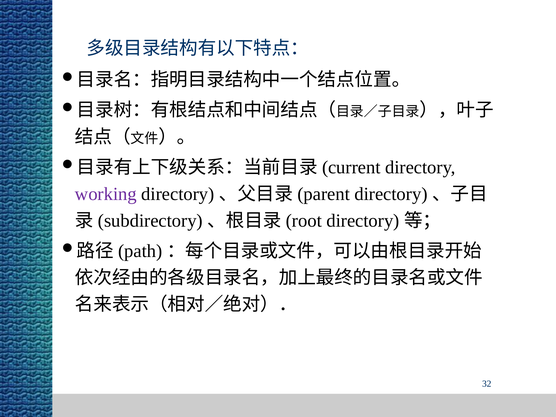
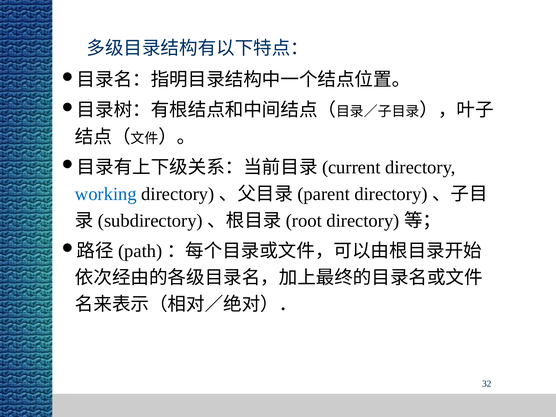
working colour: purple -> blue
